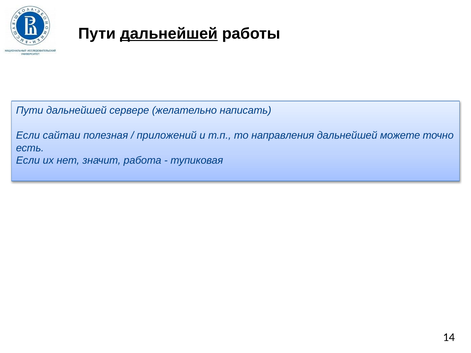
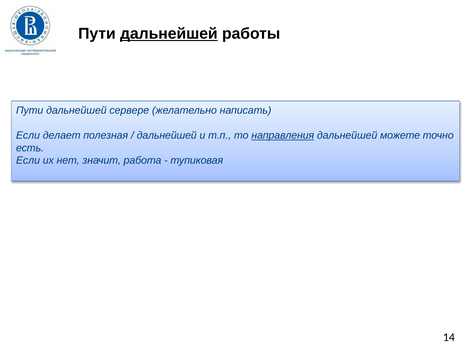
сайтаи: сайтаи -> делает
приложений at (167, 136): приложений -> дальнейшей
направления underline: none -> present
